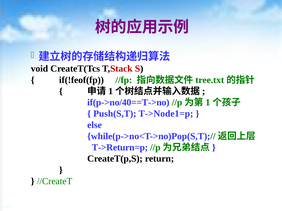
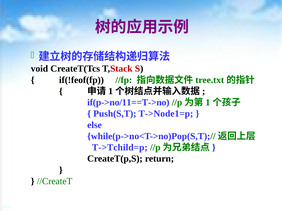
if(p->no/40==T->no: if(p->no/40==T->no -> if(p->no/11==T->no
T->Return=p: T->Return=p -> T->Tchild=p
